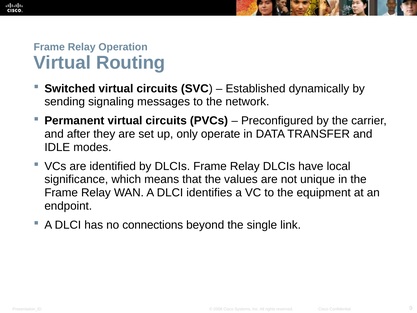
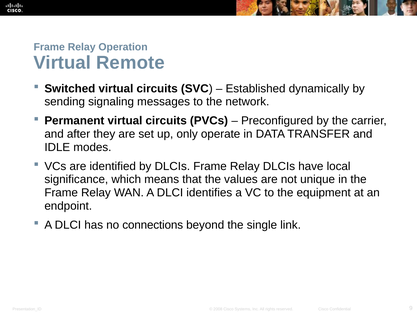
Routing: Routing -> Remote
